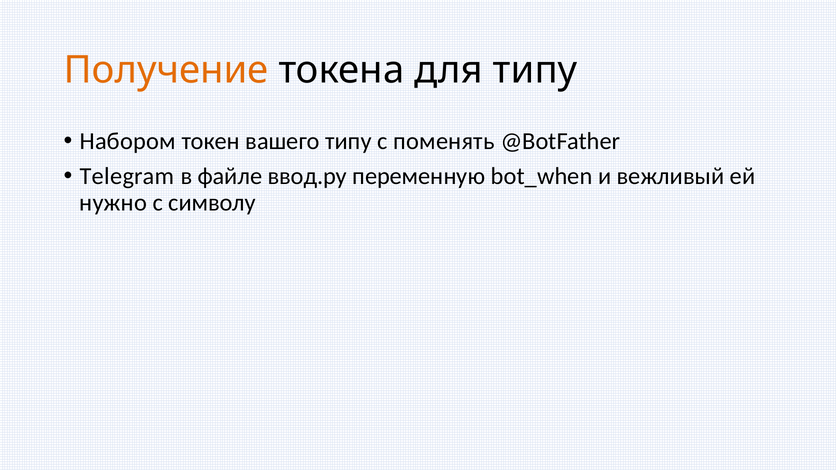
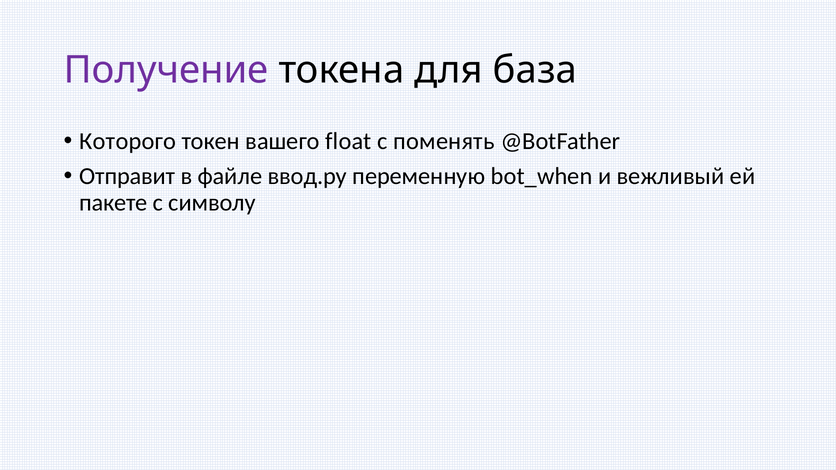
Получение colour: orange -> purple
для типу: типу -> база
Набором: Набором -> Которого
вашего типу: типу -> float
Telegram: Telegram -> Отправит
нужно: нужно -> пакете
